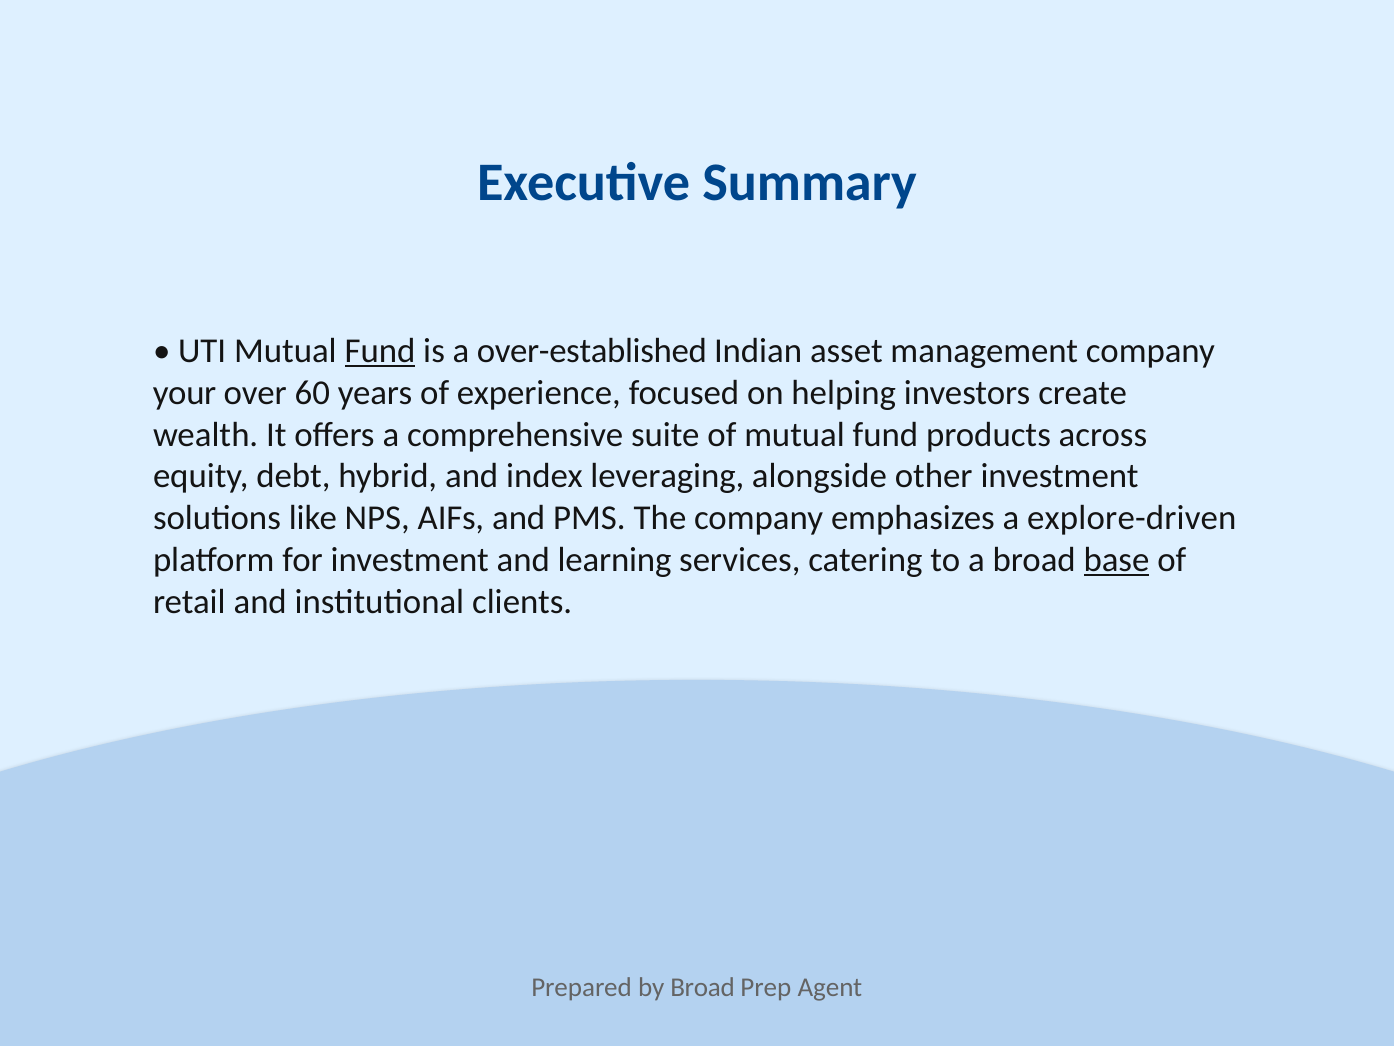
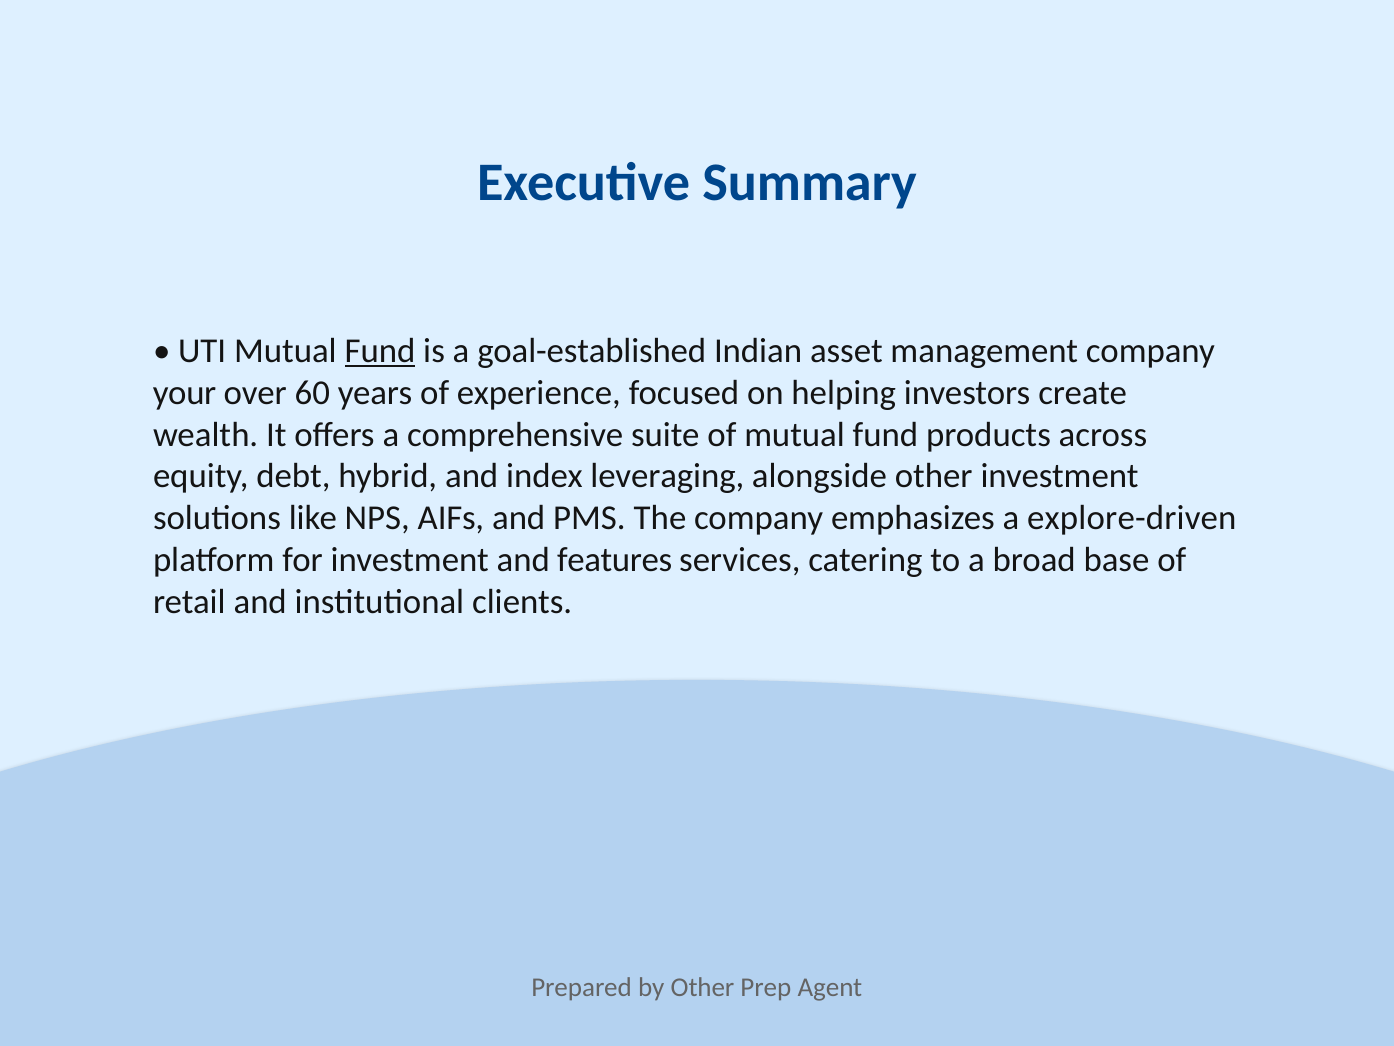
over-established: over-established -> goal-established
learning: learning -> features
base underline: present -> none
by Broad: Broad -> Other
